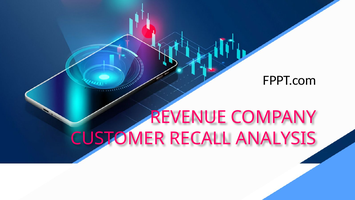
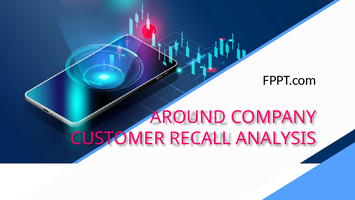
REVENUE: REVENUE -> AROUND
